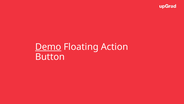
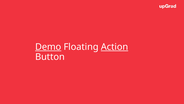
Action underline: none -> present
